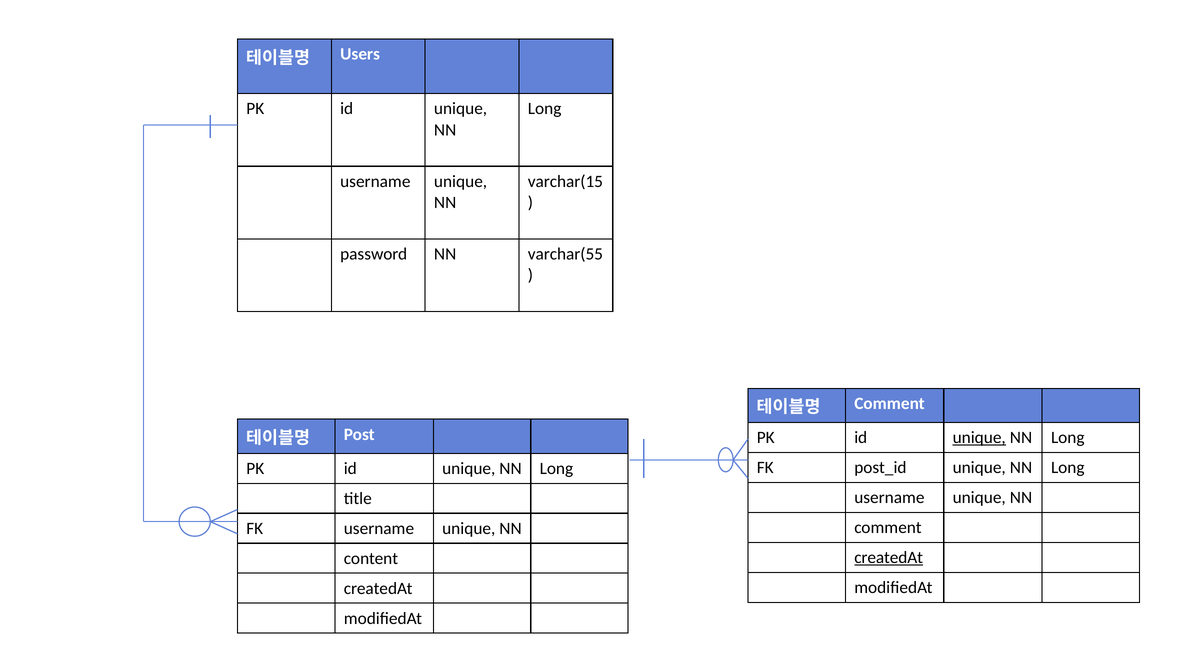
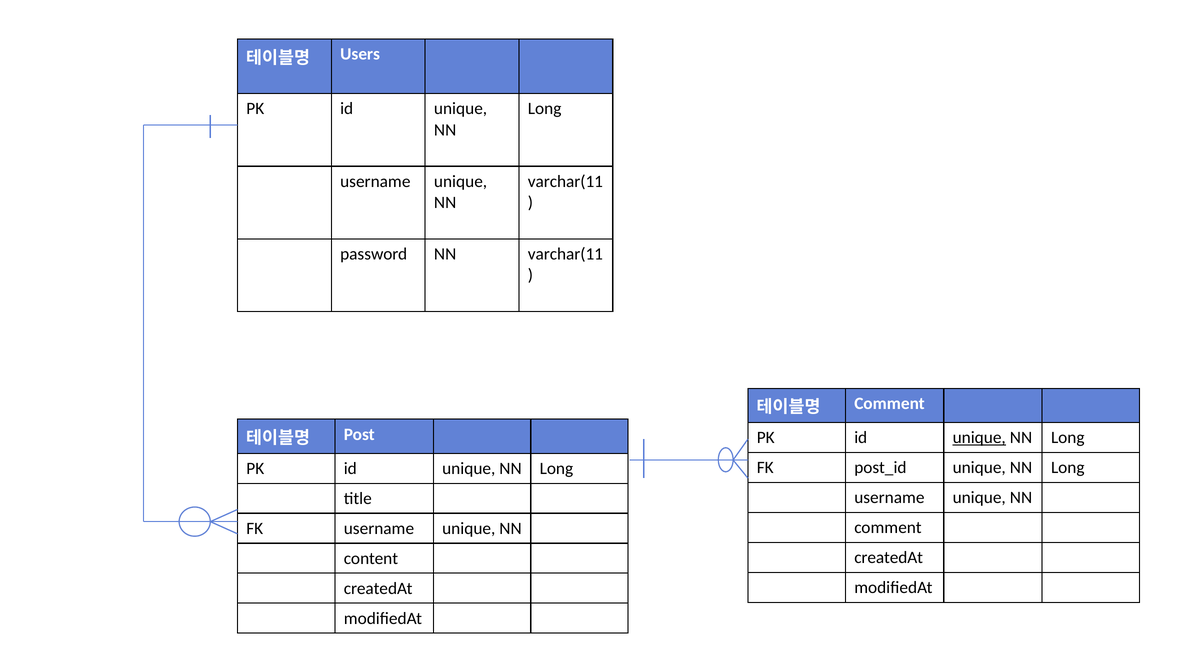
varchar(15 at (565, 181): varchar(15 -> varchar(11
password NN varchar(55: varchar(55 -> varchar(11
createdAt at (889, 558) underline: present -> none
